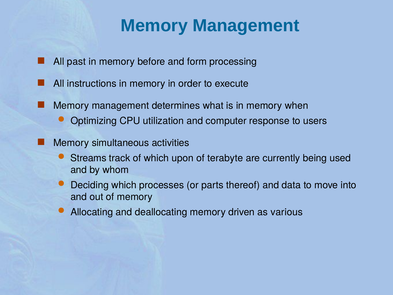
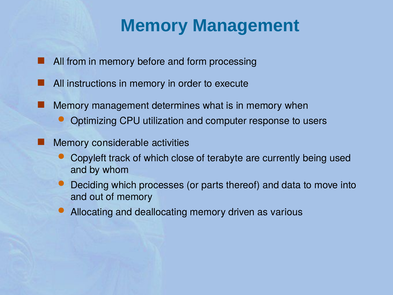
past: past -> from
simultaneous: simultaneous -> considerable
Streams: Streams -> Copyleft
upon: upon -> close
